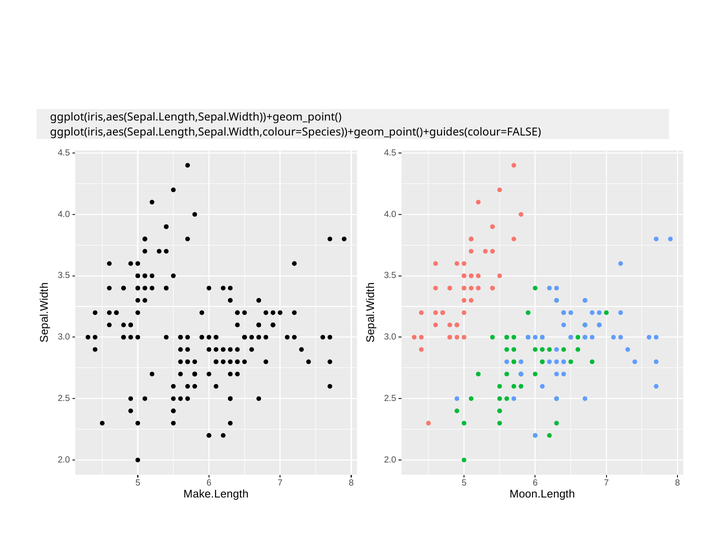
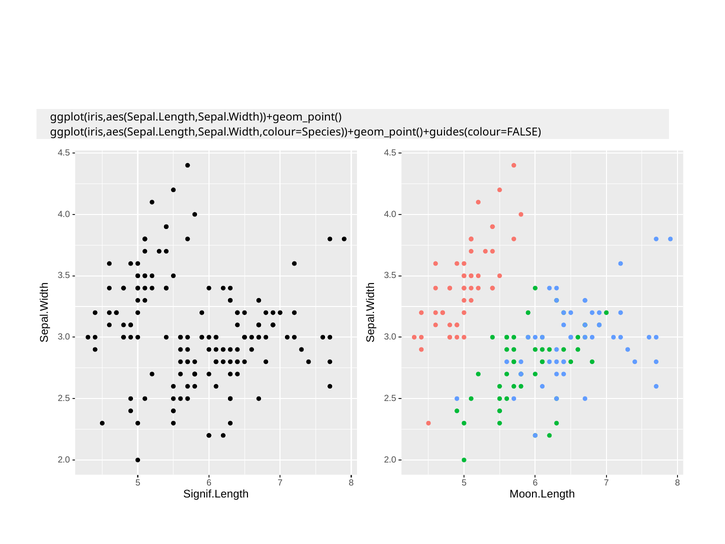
Make.Length: Make.Length -> Signif.Length
